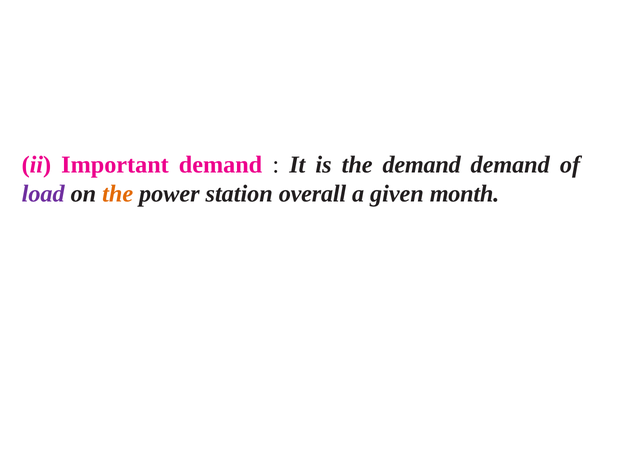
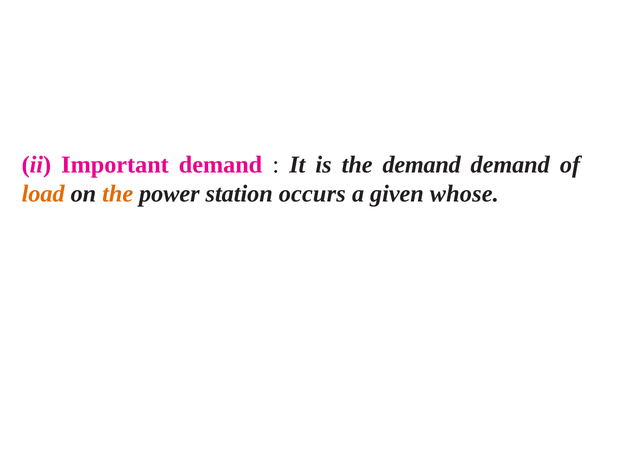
load colour: purple -> orange
overall: overall -> occurs
month: month -> whose
